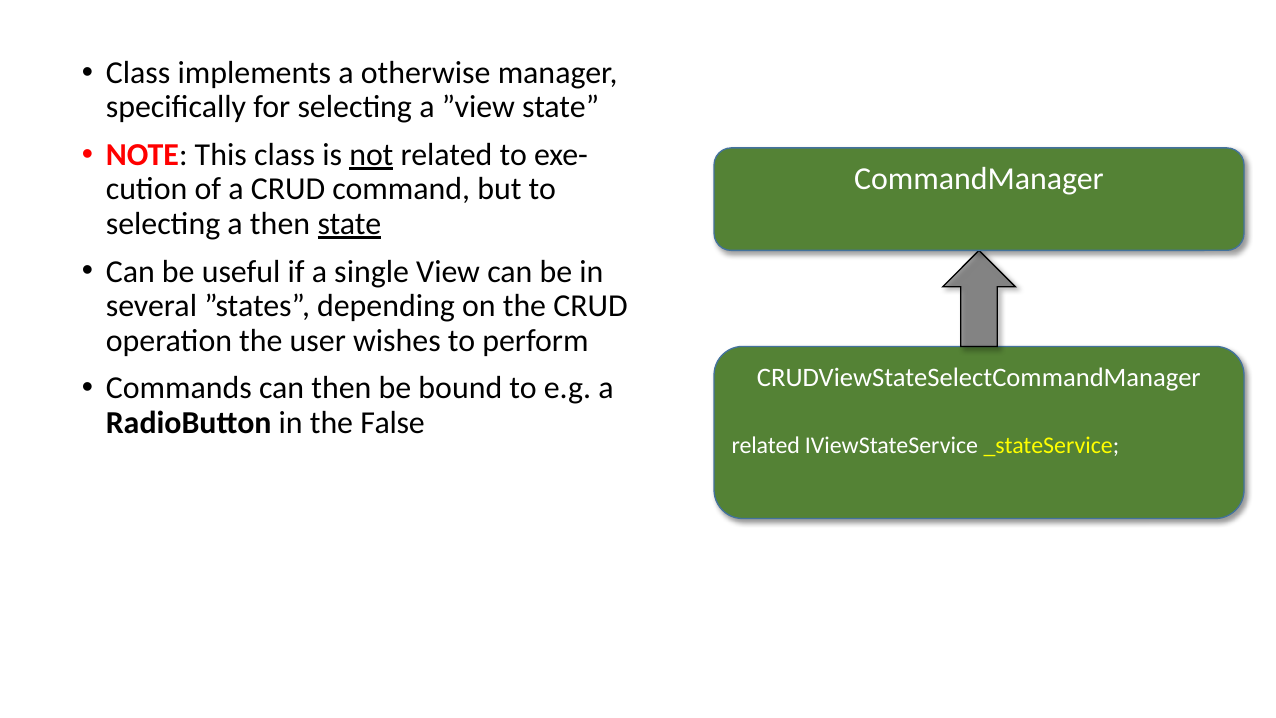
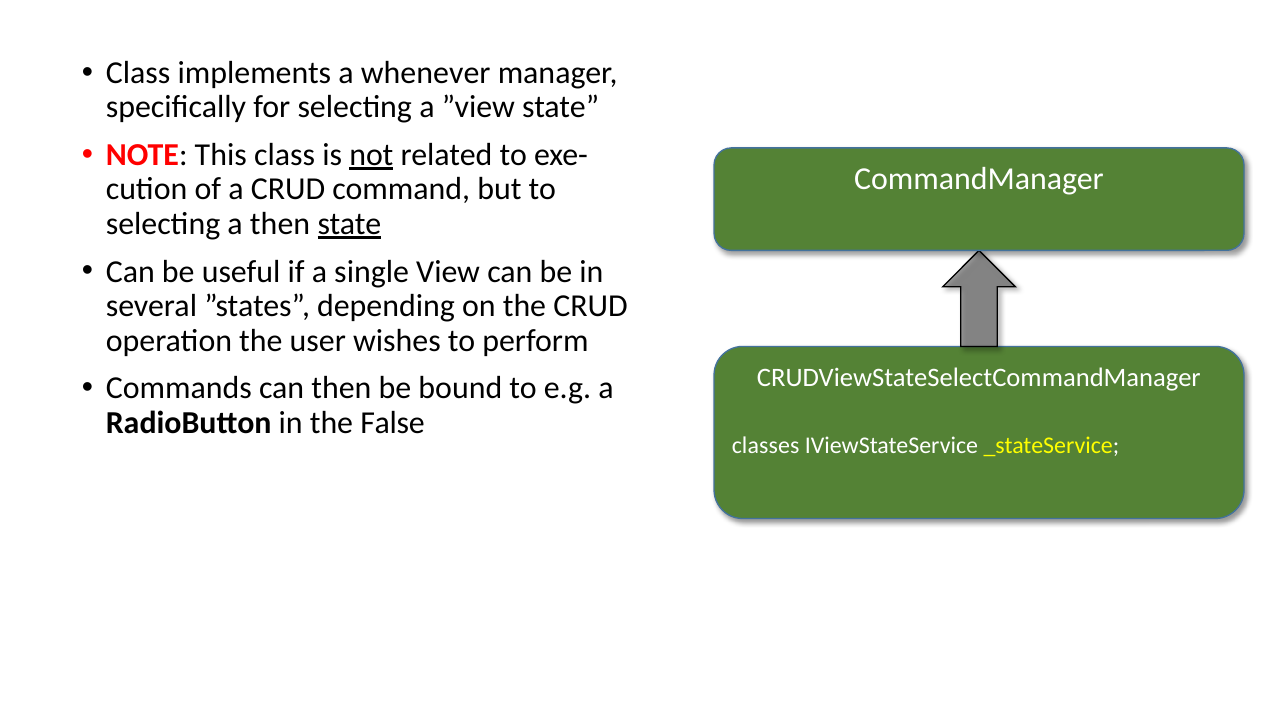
otherwise: otherwise -> whenever
related at (766, 446): related -> classes
